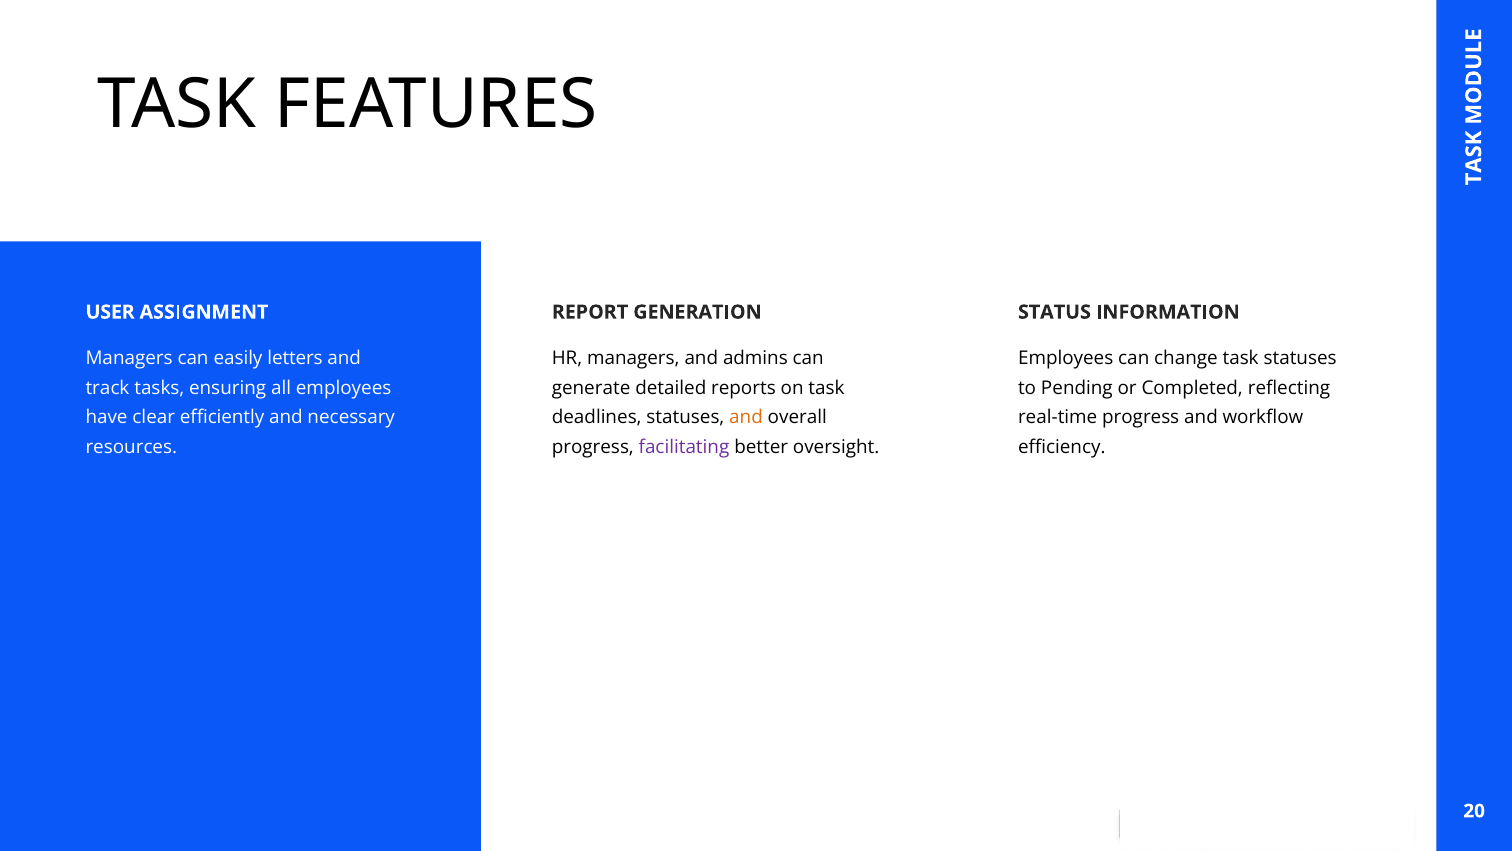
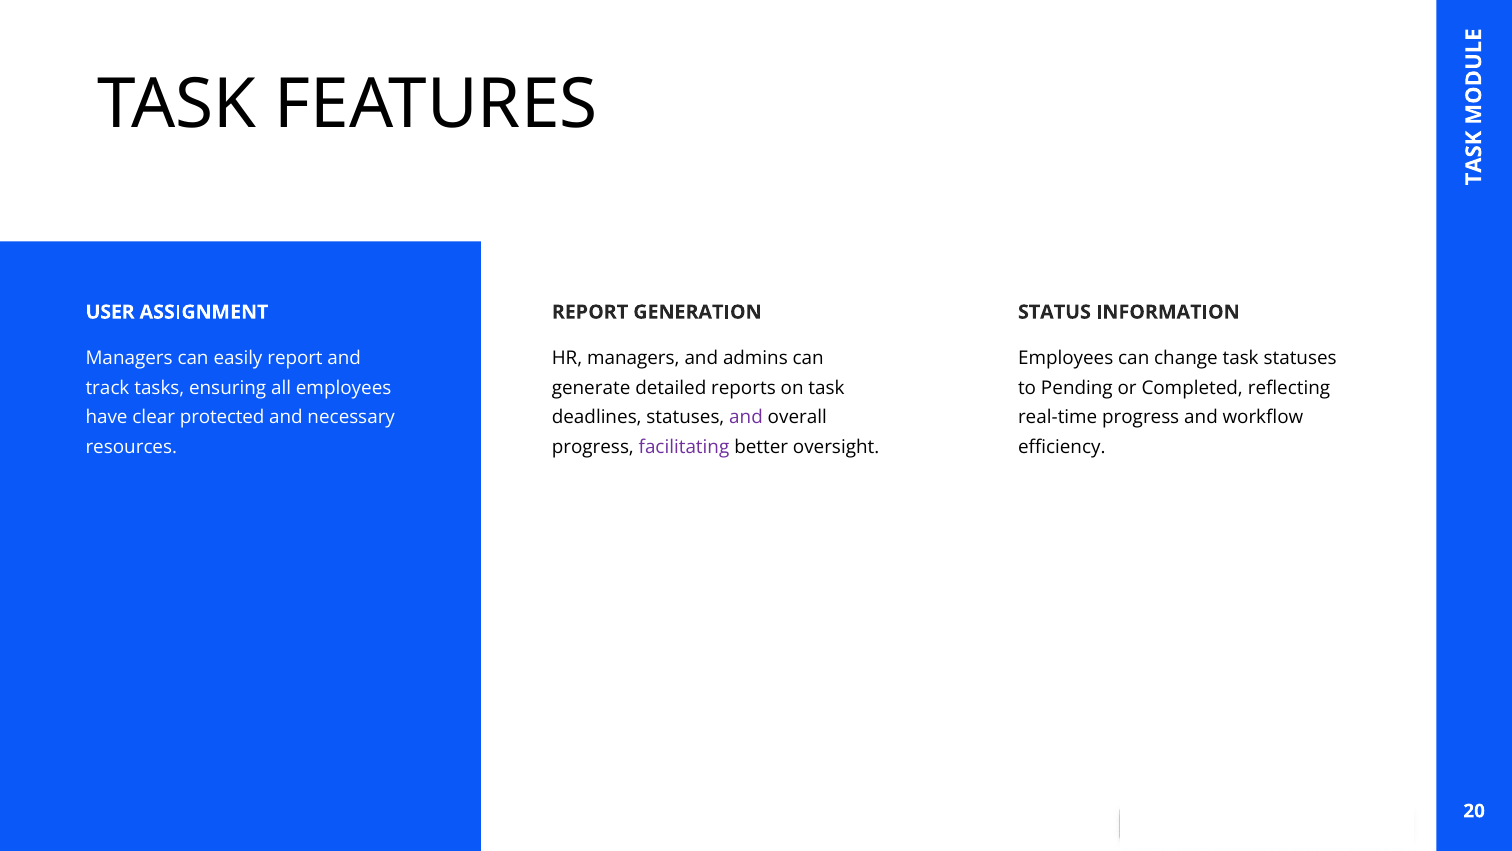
easily letters: letters -> report
efficiently: efficiently -> protected
and at (746, 417) colour: orange -> purple
